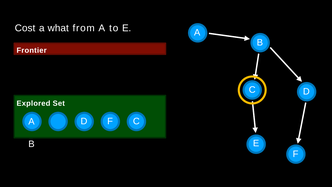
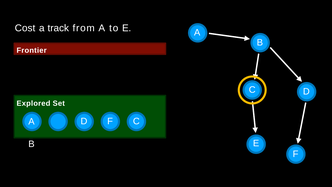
what: what -> track
